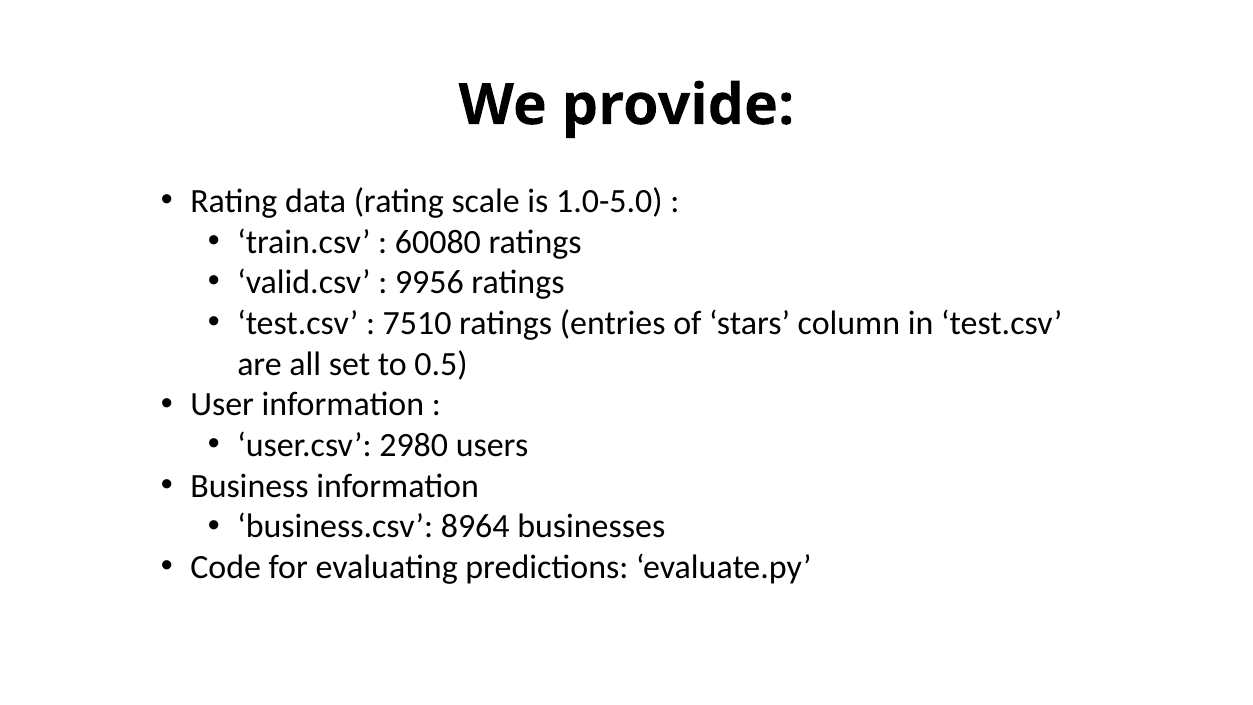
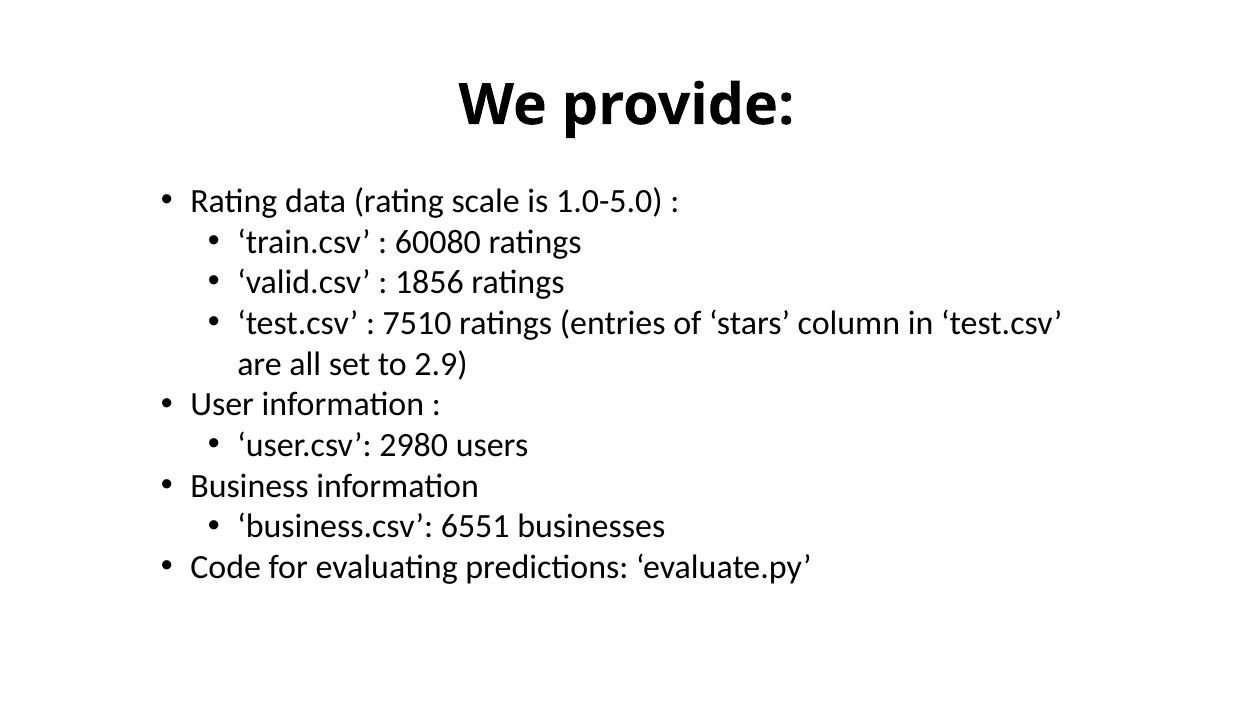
9956: 9956 -> 1856
0.5: 0.5 -> 2.9
8964: 8964 -> 6551
